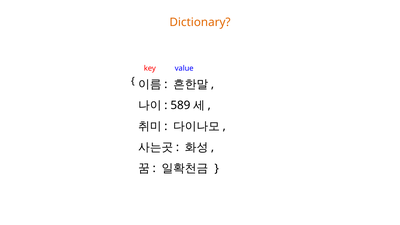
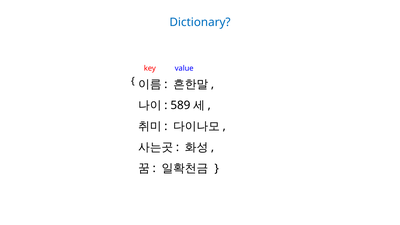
Dictionary colour: orange -> blue
